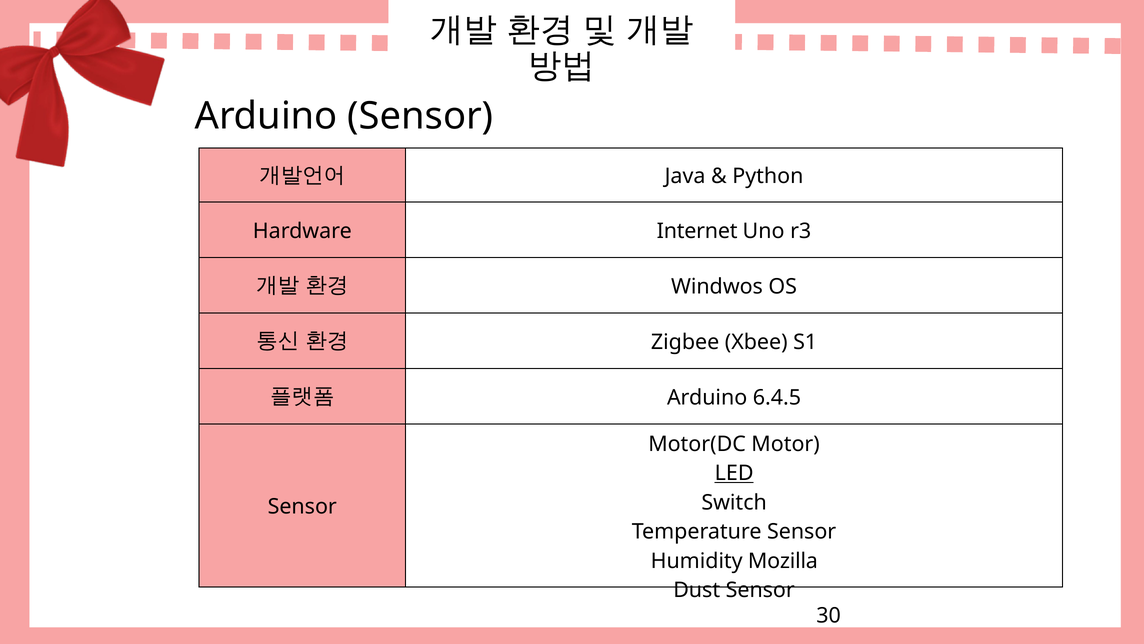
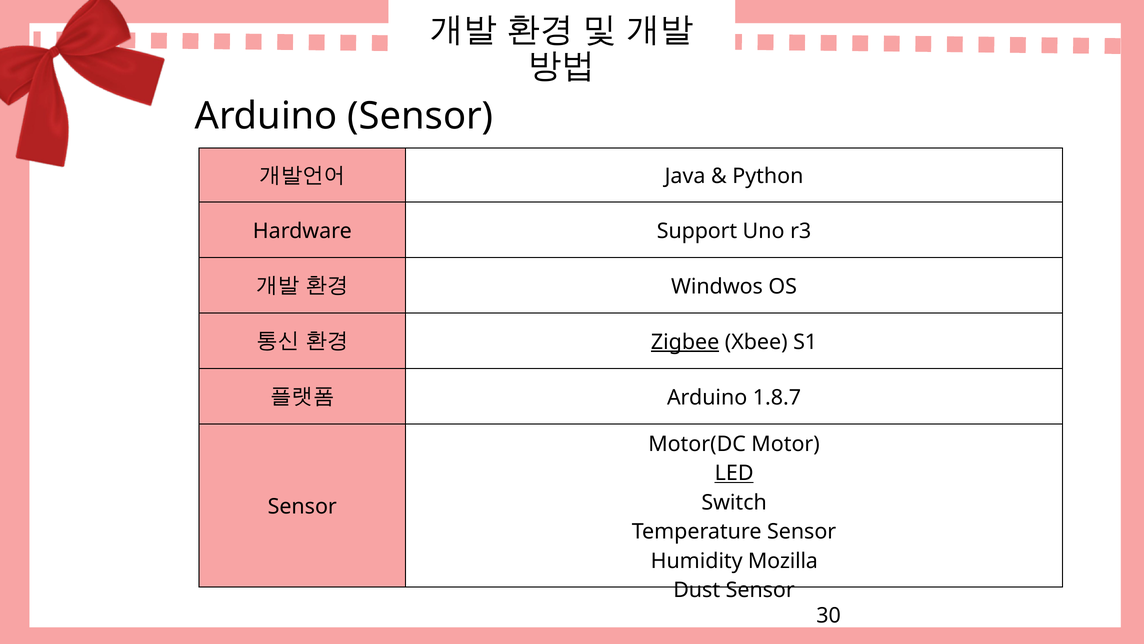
Internet: Internet -> Support
Zigbee underline: none -> present
6.4.5: 6.4.5 -> 1.8.7
